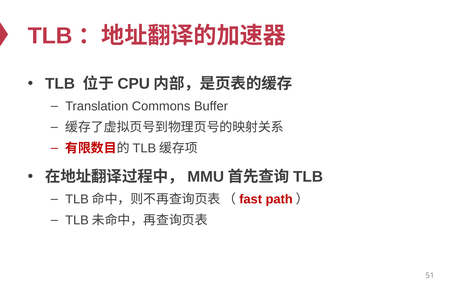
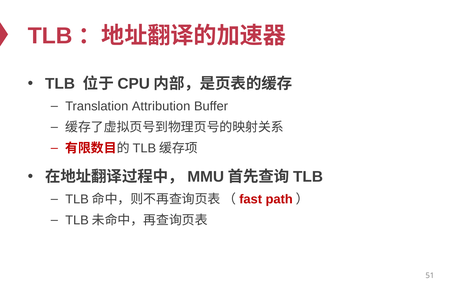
Commons: Commons -> Attribution
